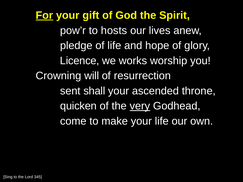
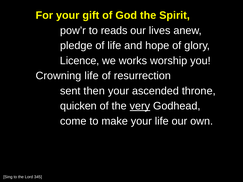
For underline: present -> none
hosts: hosts -> reads
Crowning will: will -> life
shall: shall -> then
